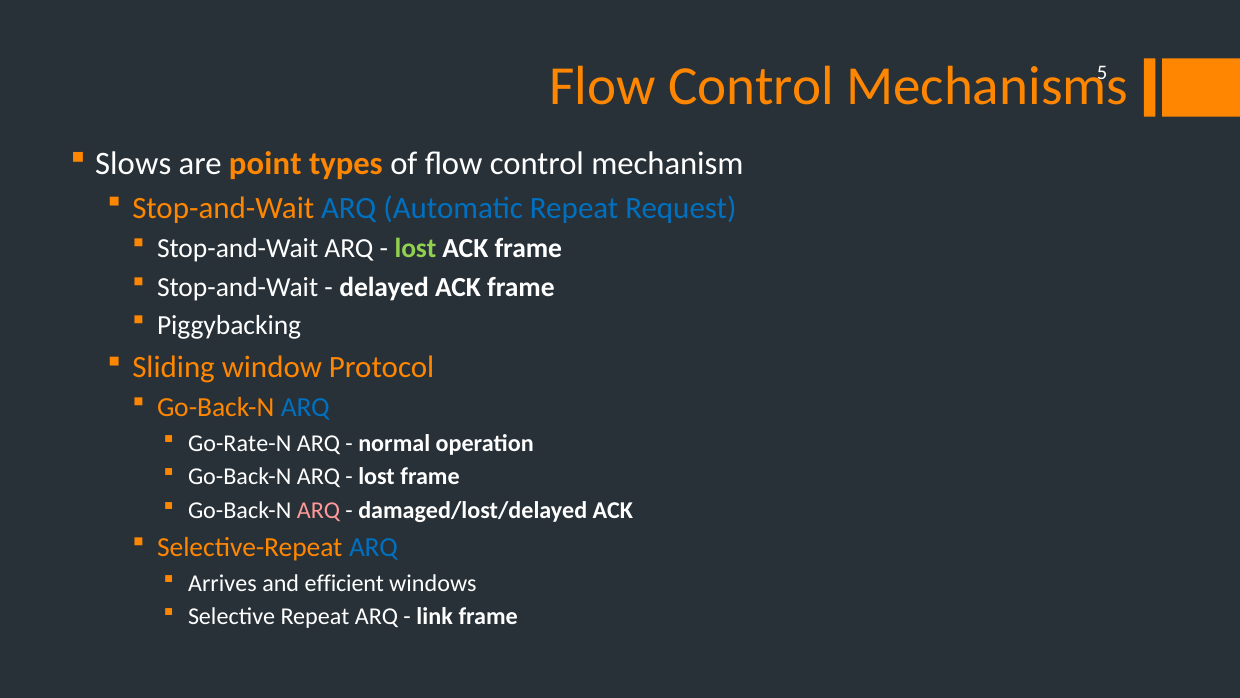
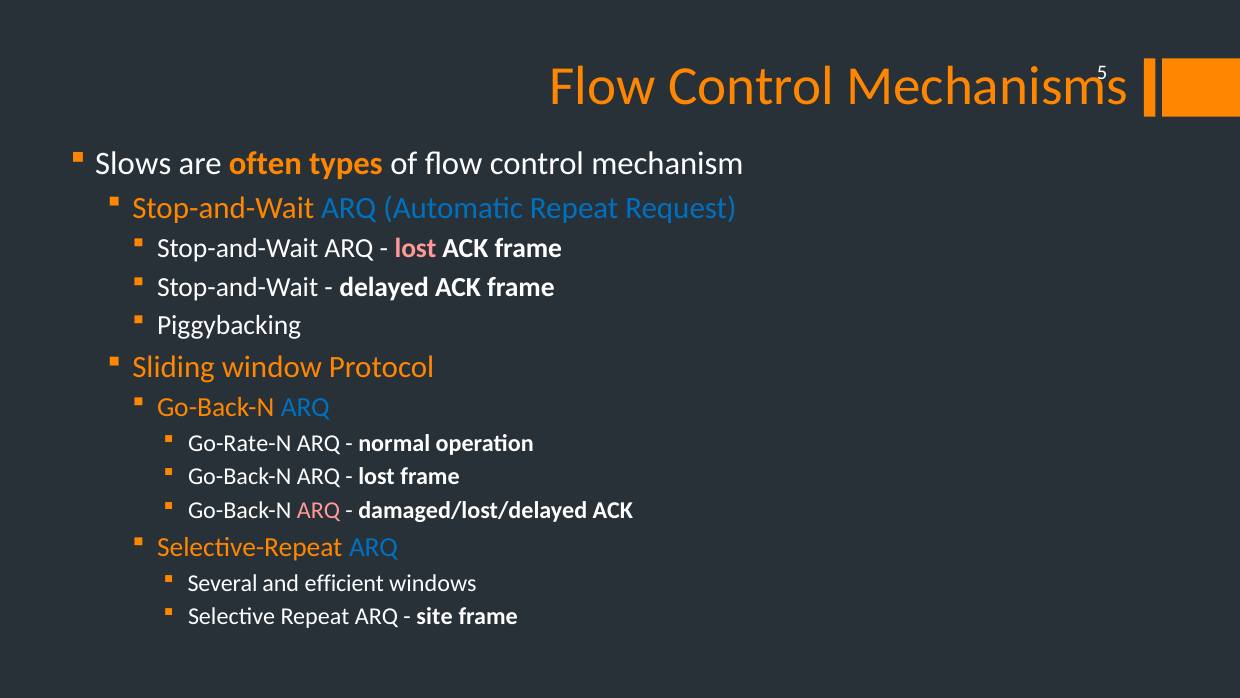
point: point -> often
lost at (416, 248) colour: light green -> pink
Arrives: Arrives -> Several
link: link -> site
